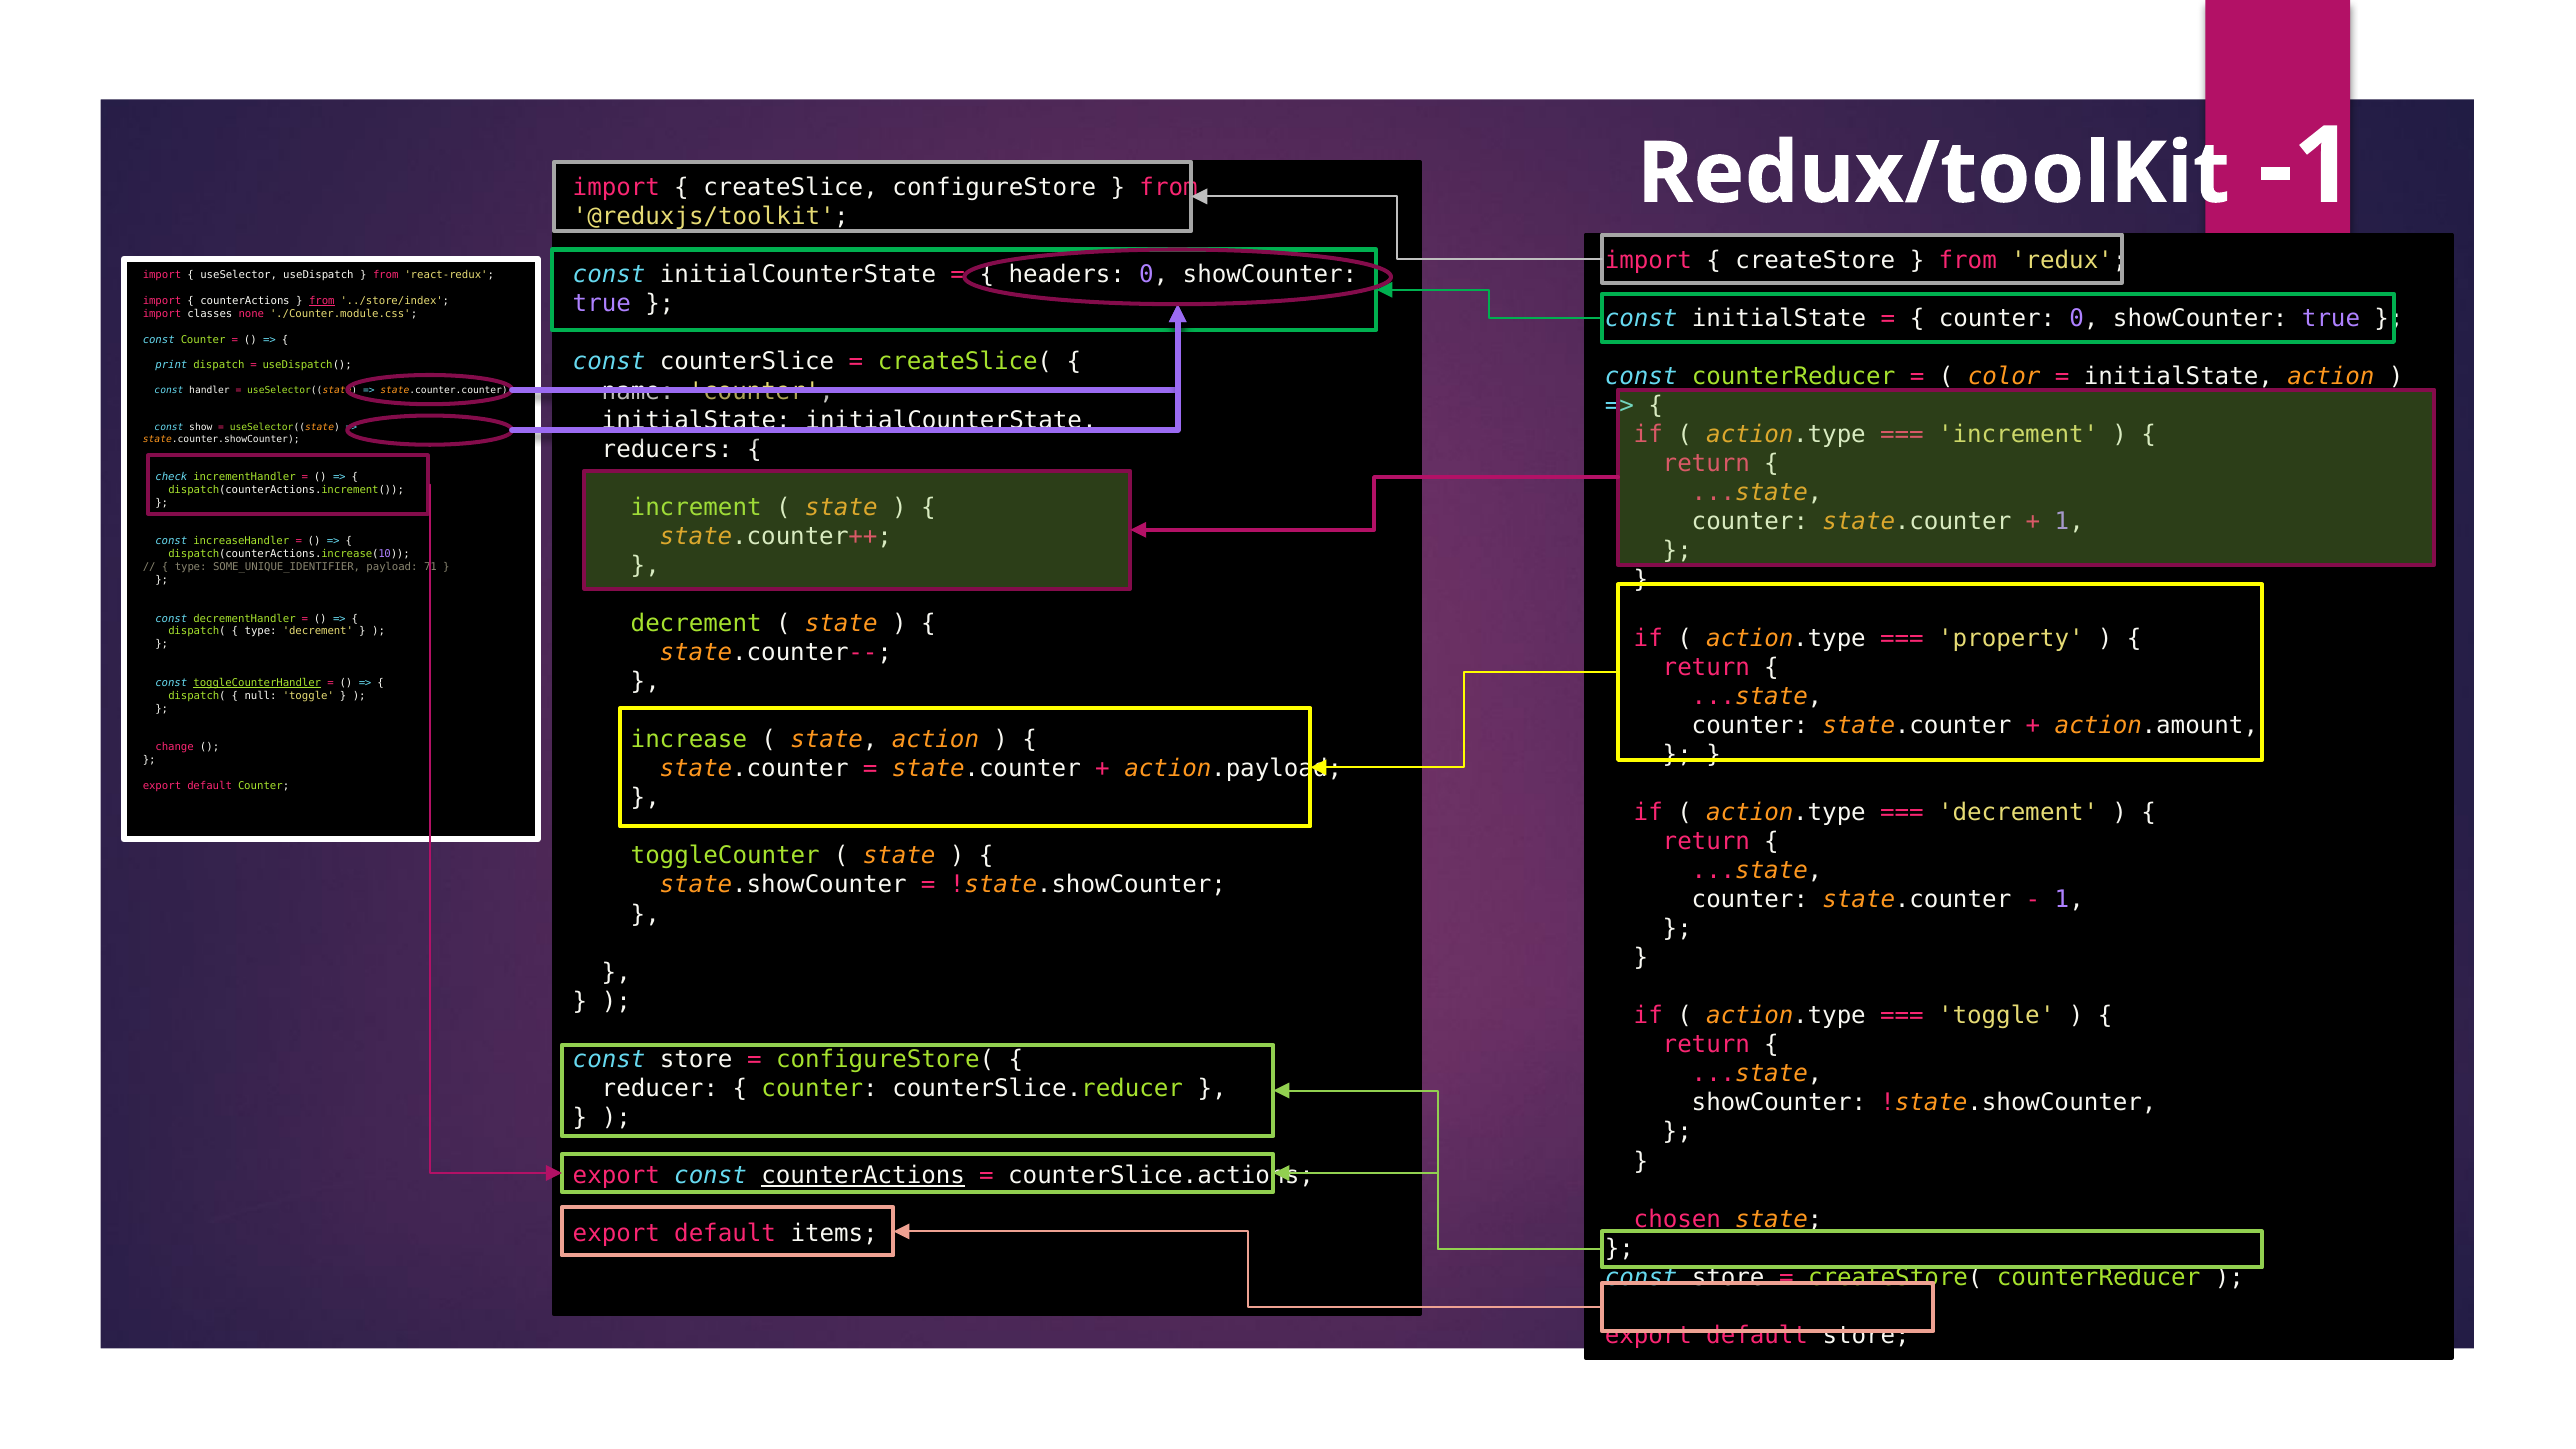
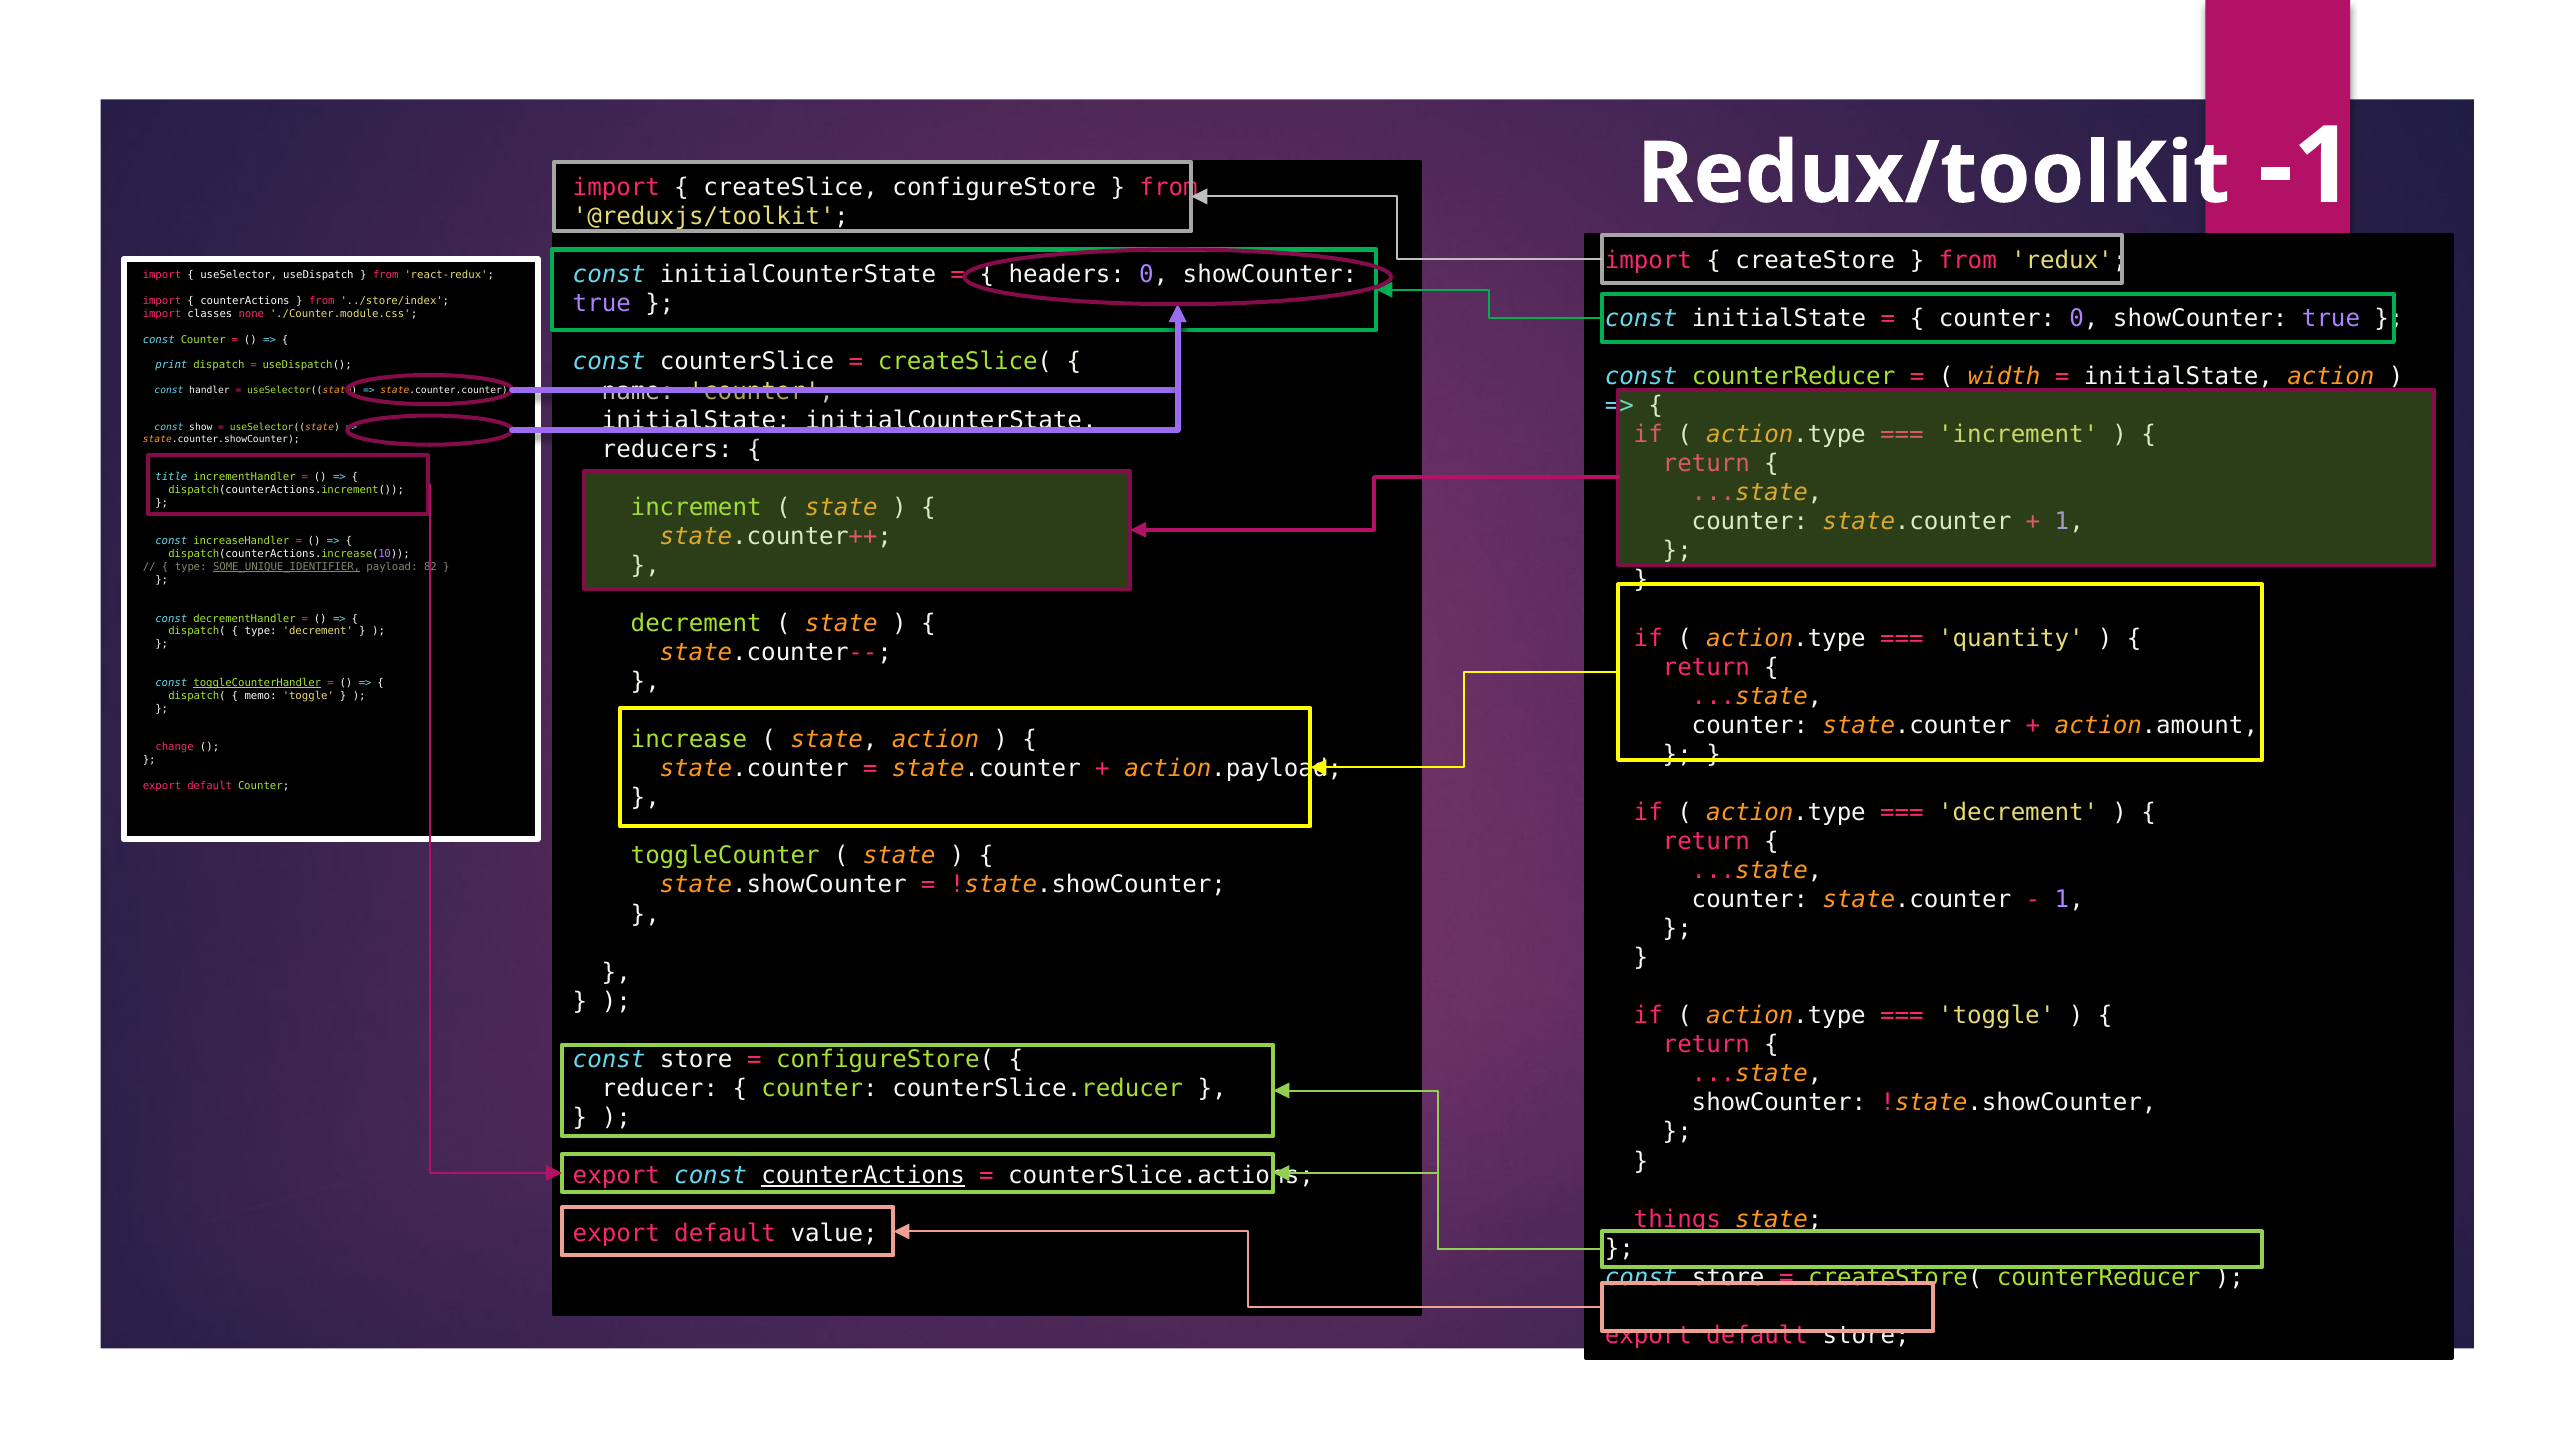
from at (322, 301) underline: present -> none
color: color -> width
check: check -> title
SOME_UNIQUE_IDENTIFIER underline: none -> present
71: 71 -> 82
property: property -> quantity
null: null -> memo
chosen: chosen -> things
items: items -> value
